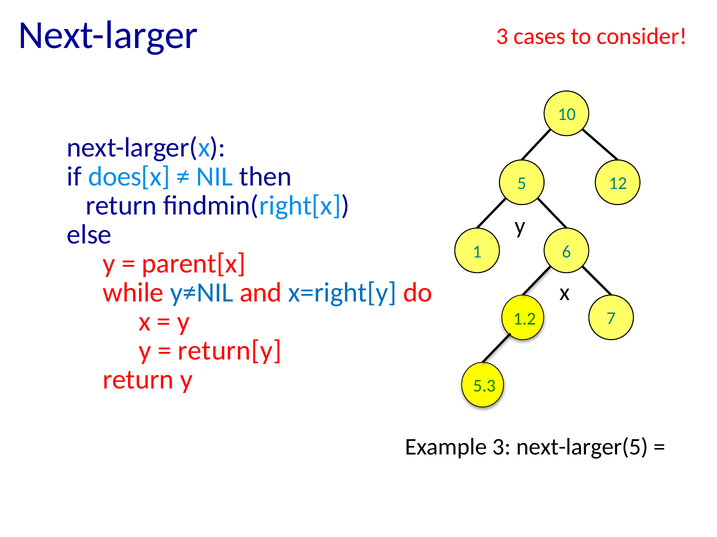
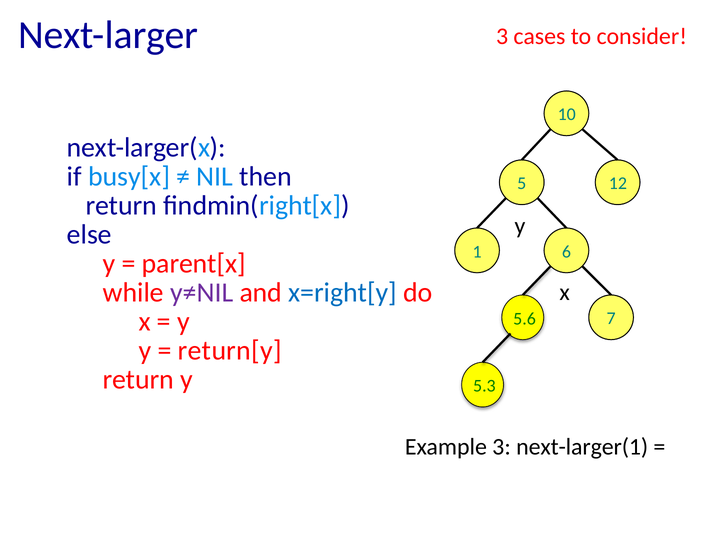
does[x: does[x -> busy[x
y≠NIL colour: blue -> purple
1.2: 1.2 -> 5.6
next-larger(5: next-larger(5 -> next-larger(1
